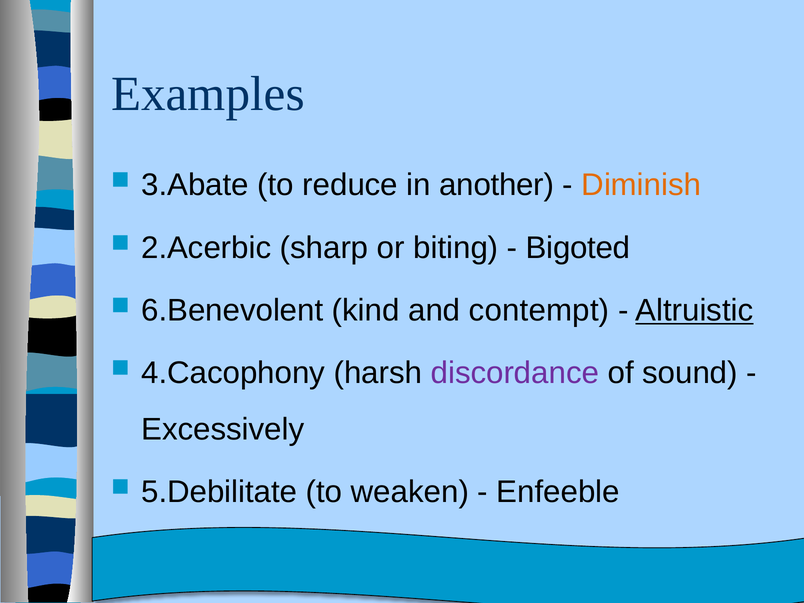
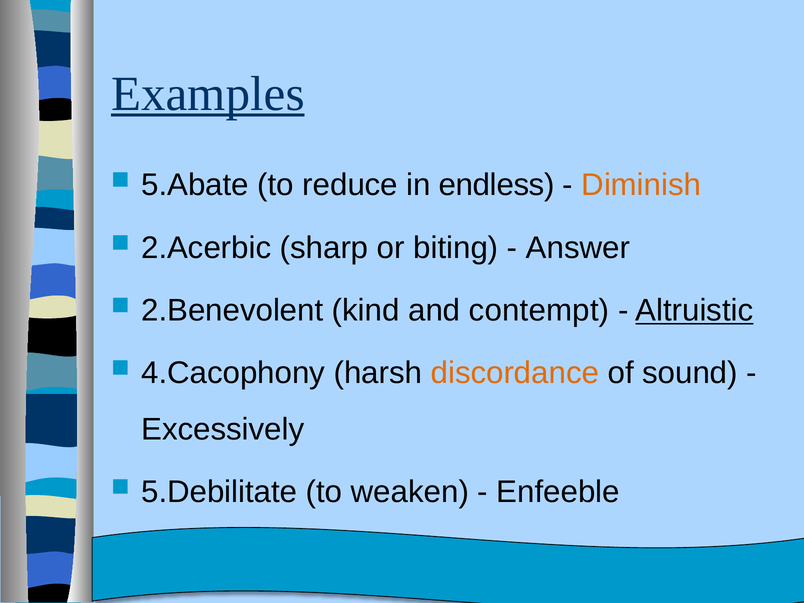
Examples underline: none -> present
3.Abate: 3.Abate -> 5.Abate
another: another -> endless
Bigoted: Bigoted -> Answer
6.Benevolent: 6.Benevolent -> 2.Benevolent
discordance colour: purple -> orange
